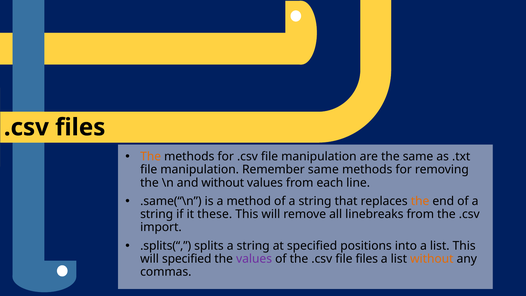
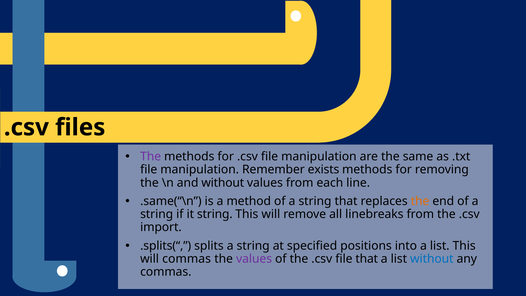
The at (151, 157) colour: orange -> purple
Remember same: same -> exists
it these: these -> string
will specified: specified -> commas
file files: files -> that
without at (432, 259) colour: orange -> blue
